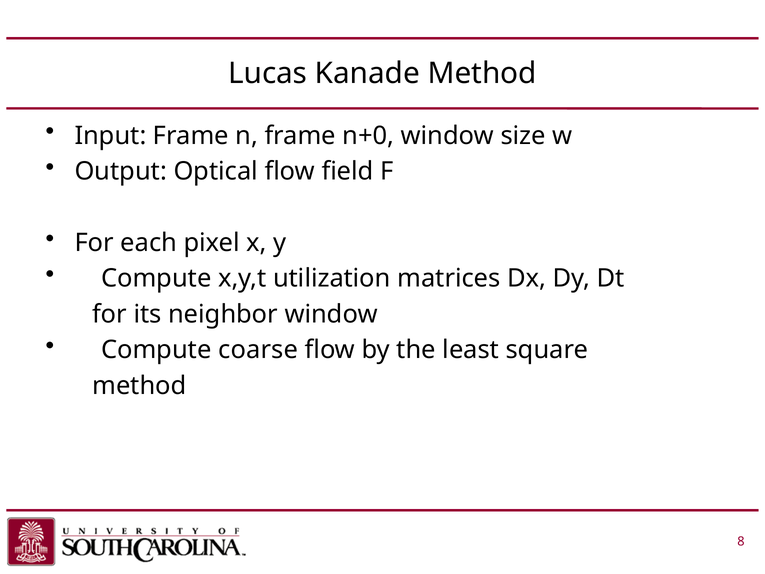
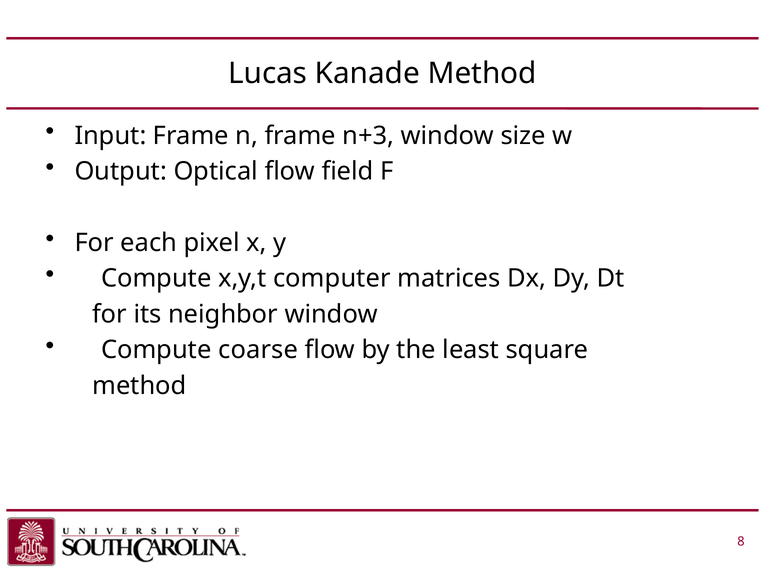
n+0: n+0 -> n+3
utilization: utilization -> computer
